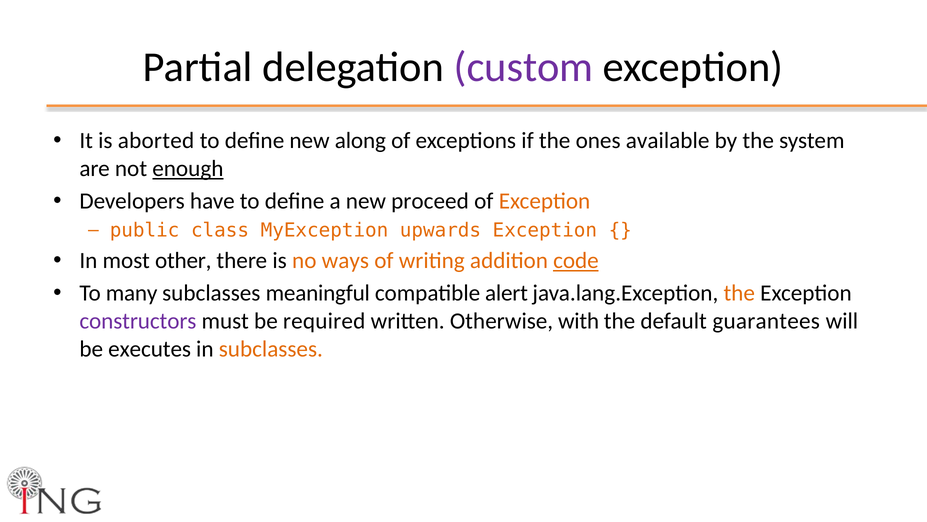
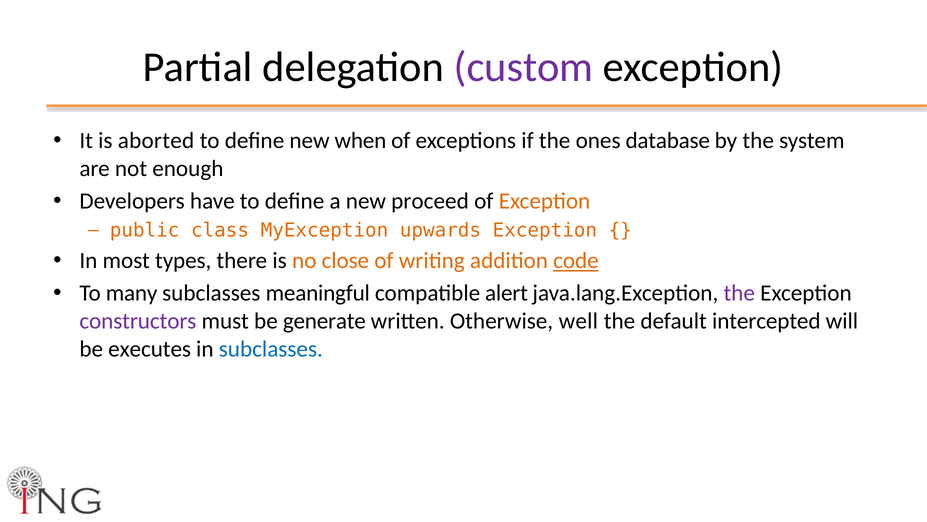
along: along -> when
available: available -> database
enough underline: present -> none
other: other -> types
ways: ways -> close
the at (739, 293) colour: orange -> purple
required: required -> generate
with: with -> well
guarantees: guarantees -> intercepted
subclasses at (271, 348) colour: orange -> blue
